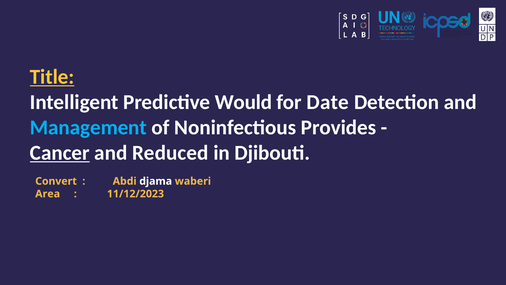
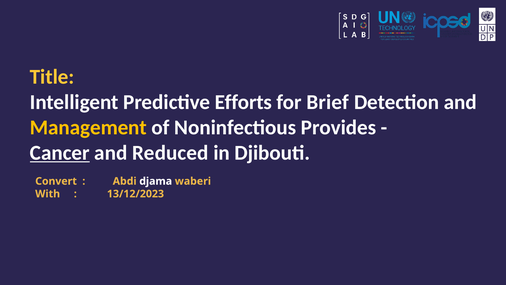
Title underline: present -> none
Would: Would -> Efforts
Date: Date -> Brief
Management colour: light blue -> yellow
Area: Area -> With
11/12/2023: 11/12/2023 -> 13/12/2023
